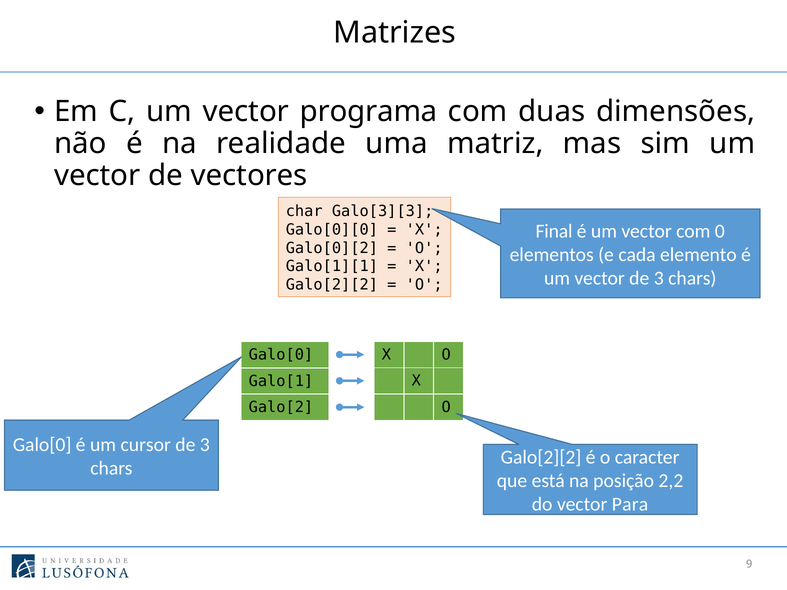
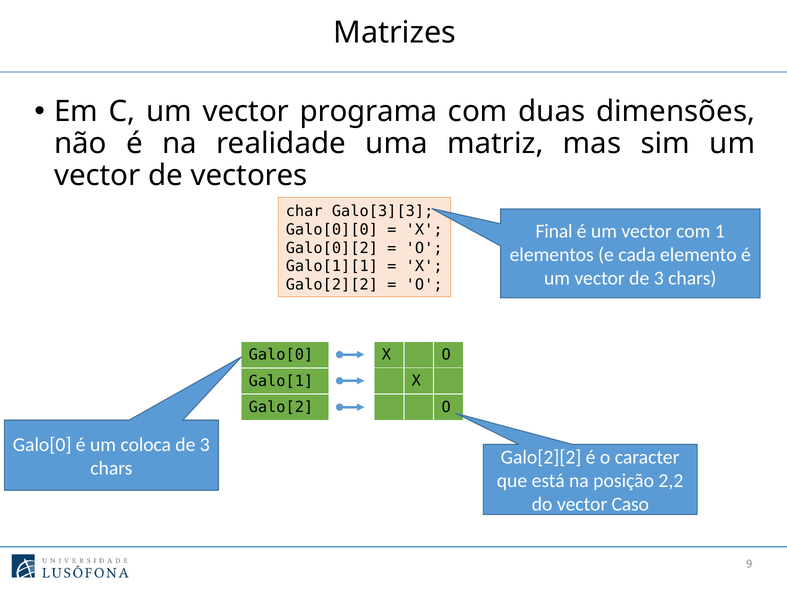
0: 0 -> 1
cursor: cursor -> coloca
Para: Para -> Caso
